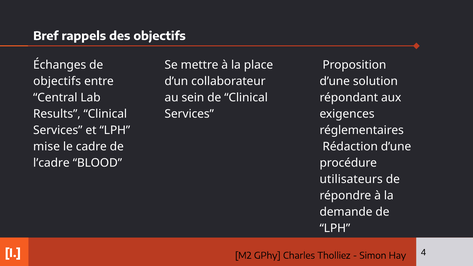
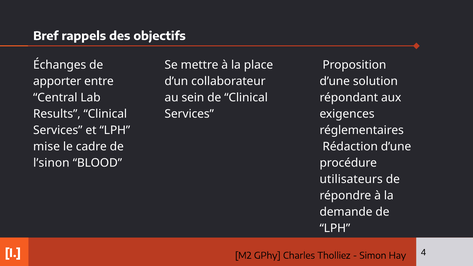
objectifs at (57, 81): objectifs -> apporter
l’cadre: l’cadre -> l’sinon
